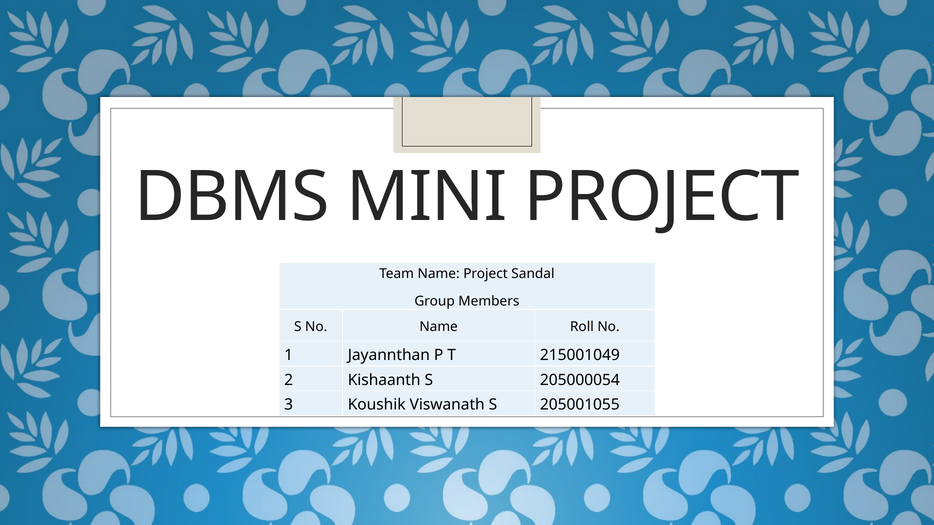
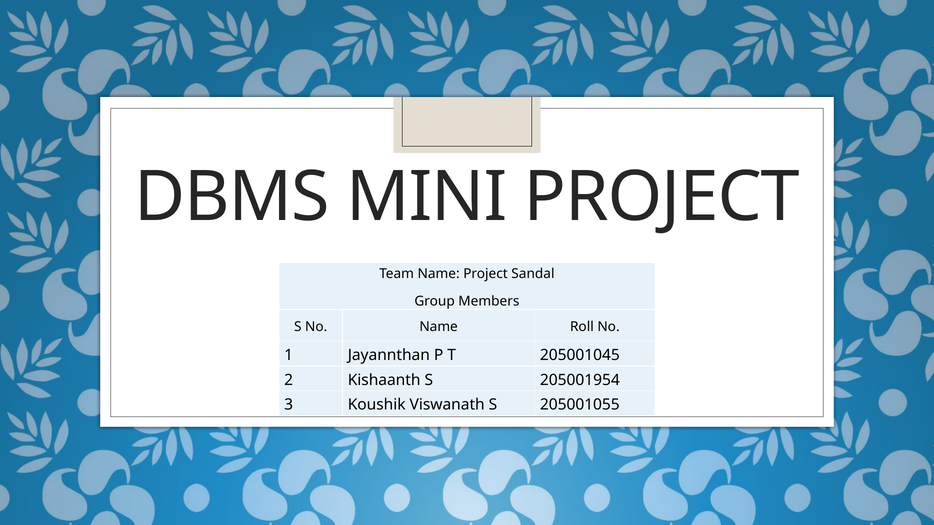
215001049: 215001049 -> 205001045
205000054: 205000054 -> 205001954
